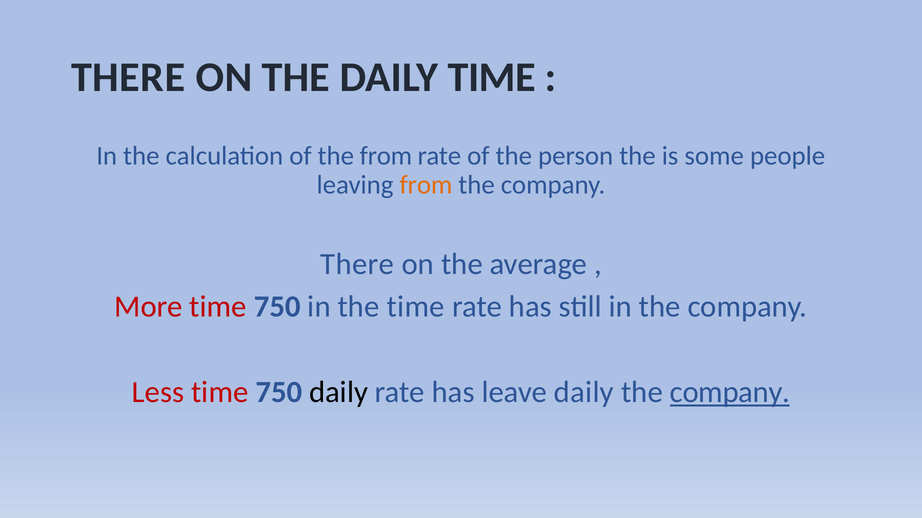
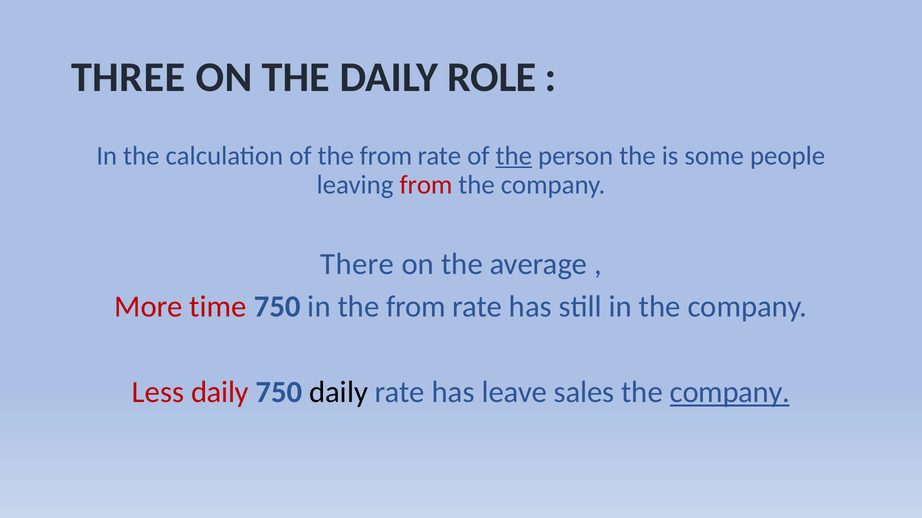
THERE at (128, 77): THERE -> THREE
DAILY TIME: TIME -> ROLE
the at (514, 156) underline: none -> present
from at (426, 185) colour: orange -> red
in the time: time -> from
Less time: time -> daily
leave daily: daily -> sales
